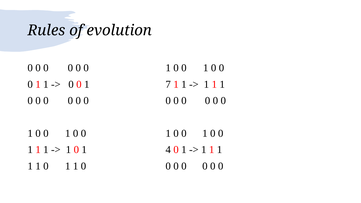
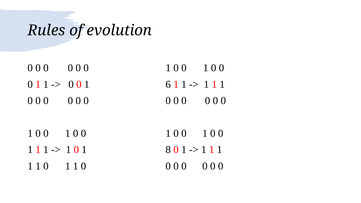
7: 7 -> 6
4: 4 -> 8
